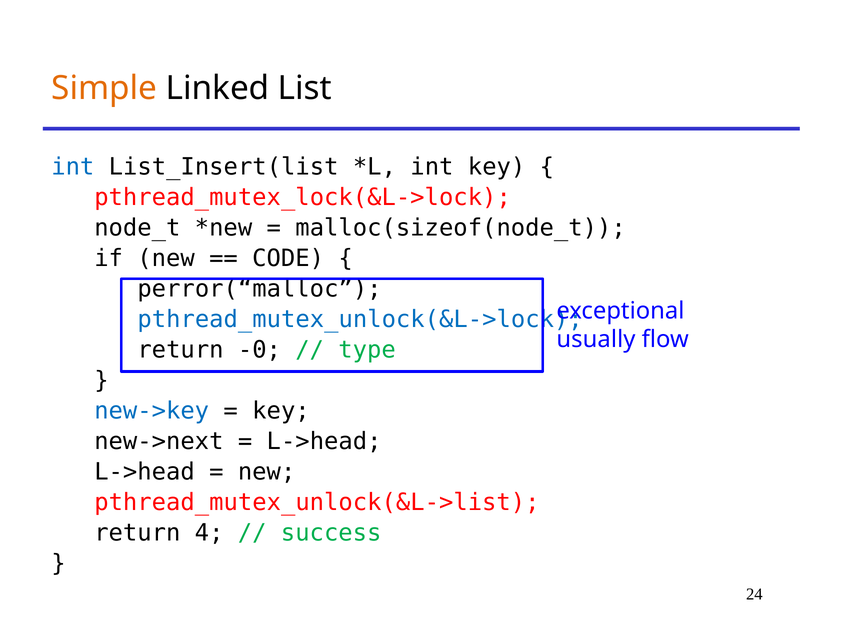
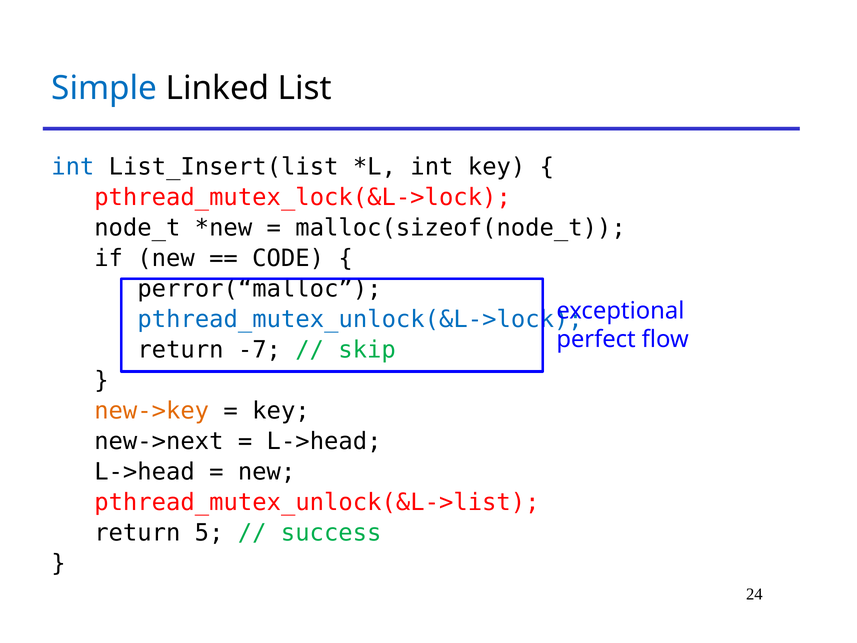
Simple colour: orange -> blue
usually: usually -> perfect
-0: -0 -> -7
type: type -> skip
new->key colour: blue -> orange
4: 4 -> 5
